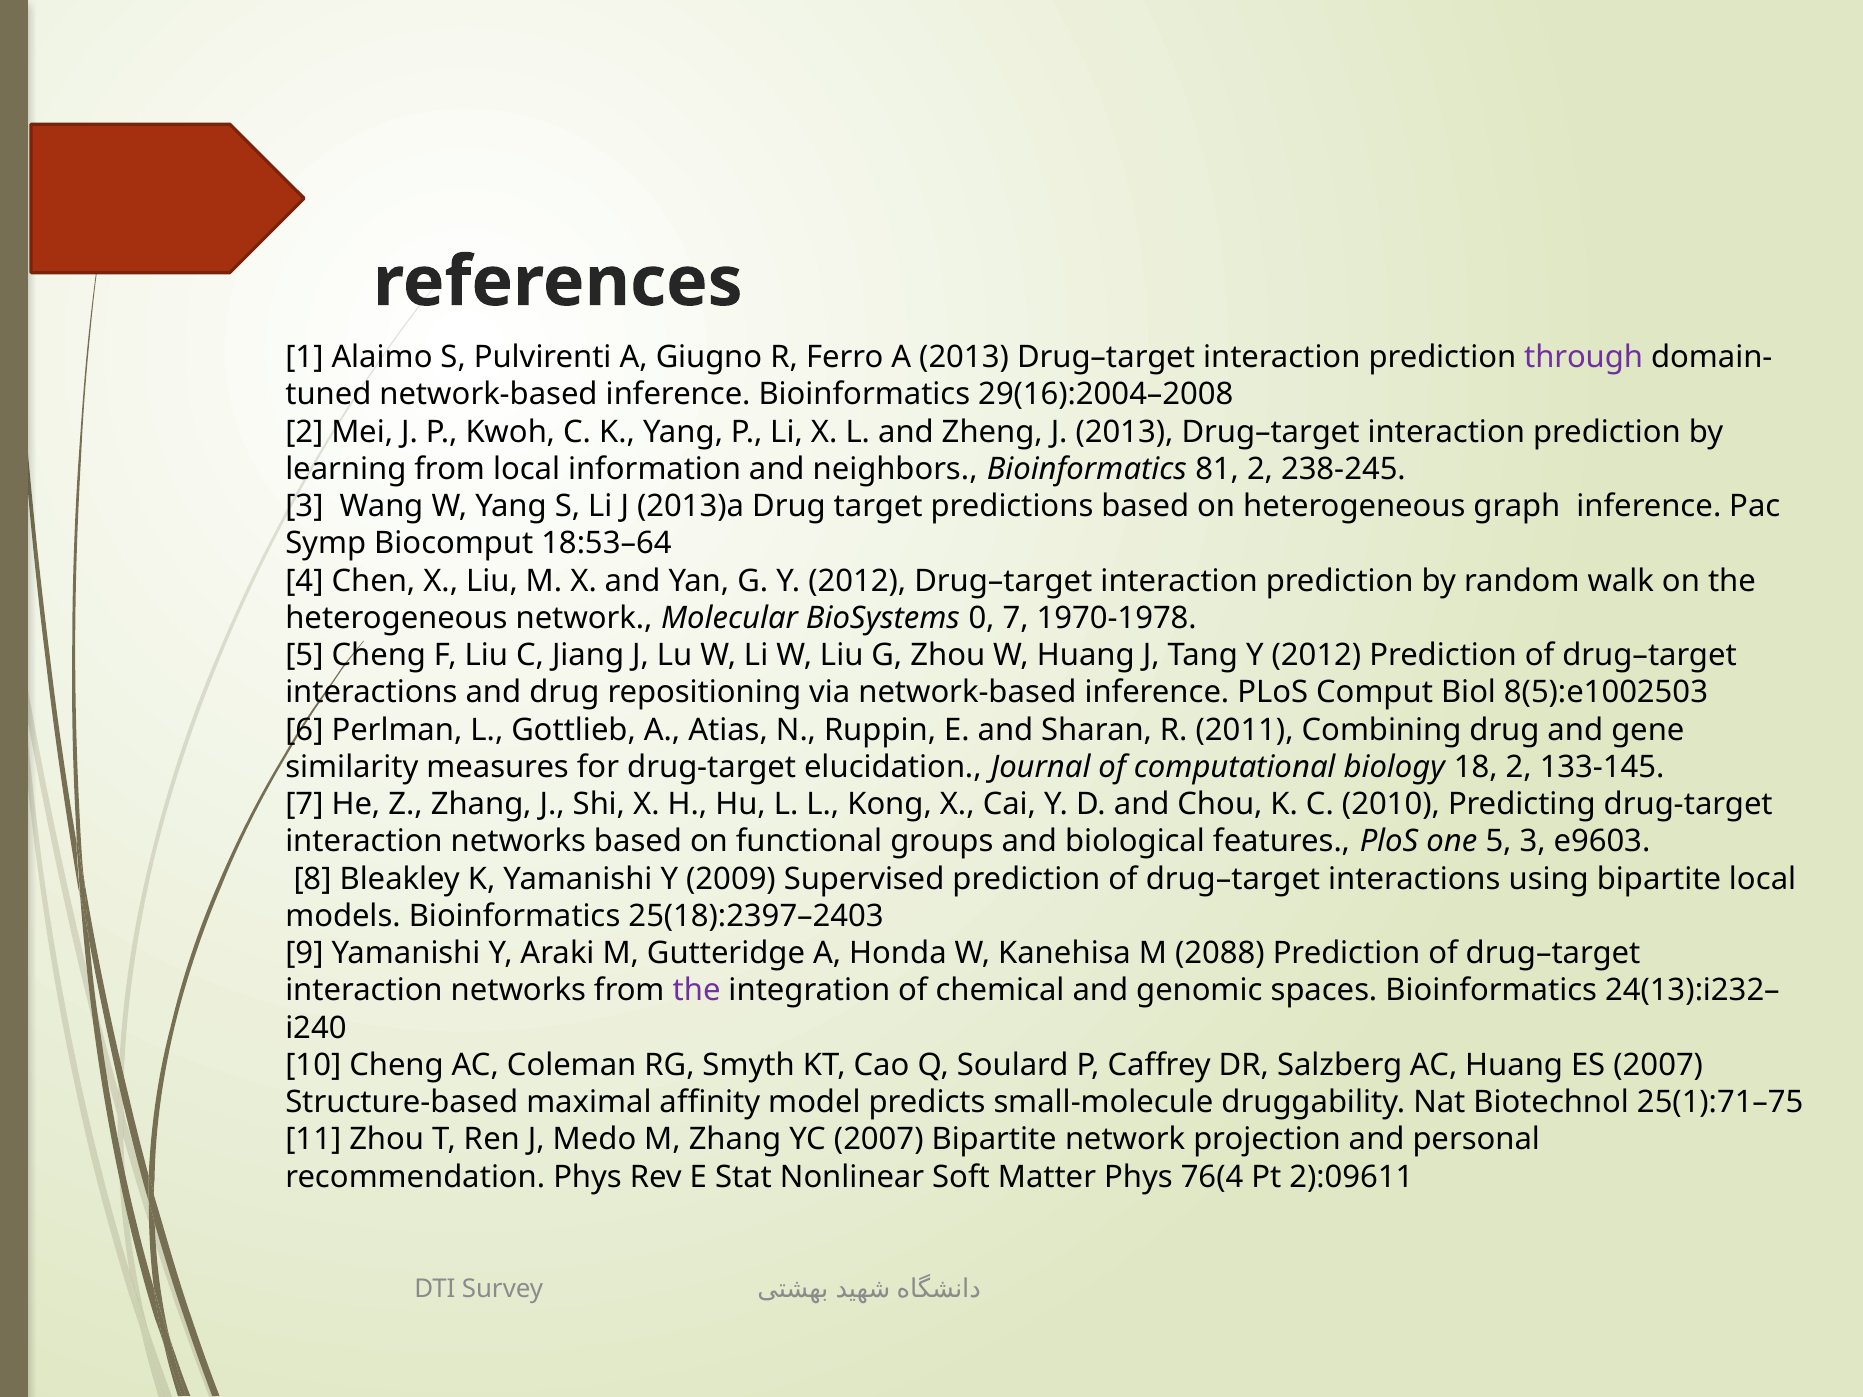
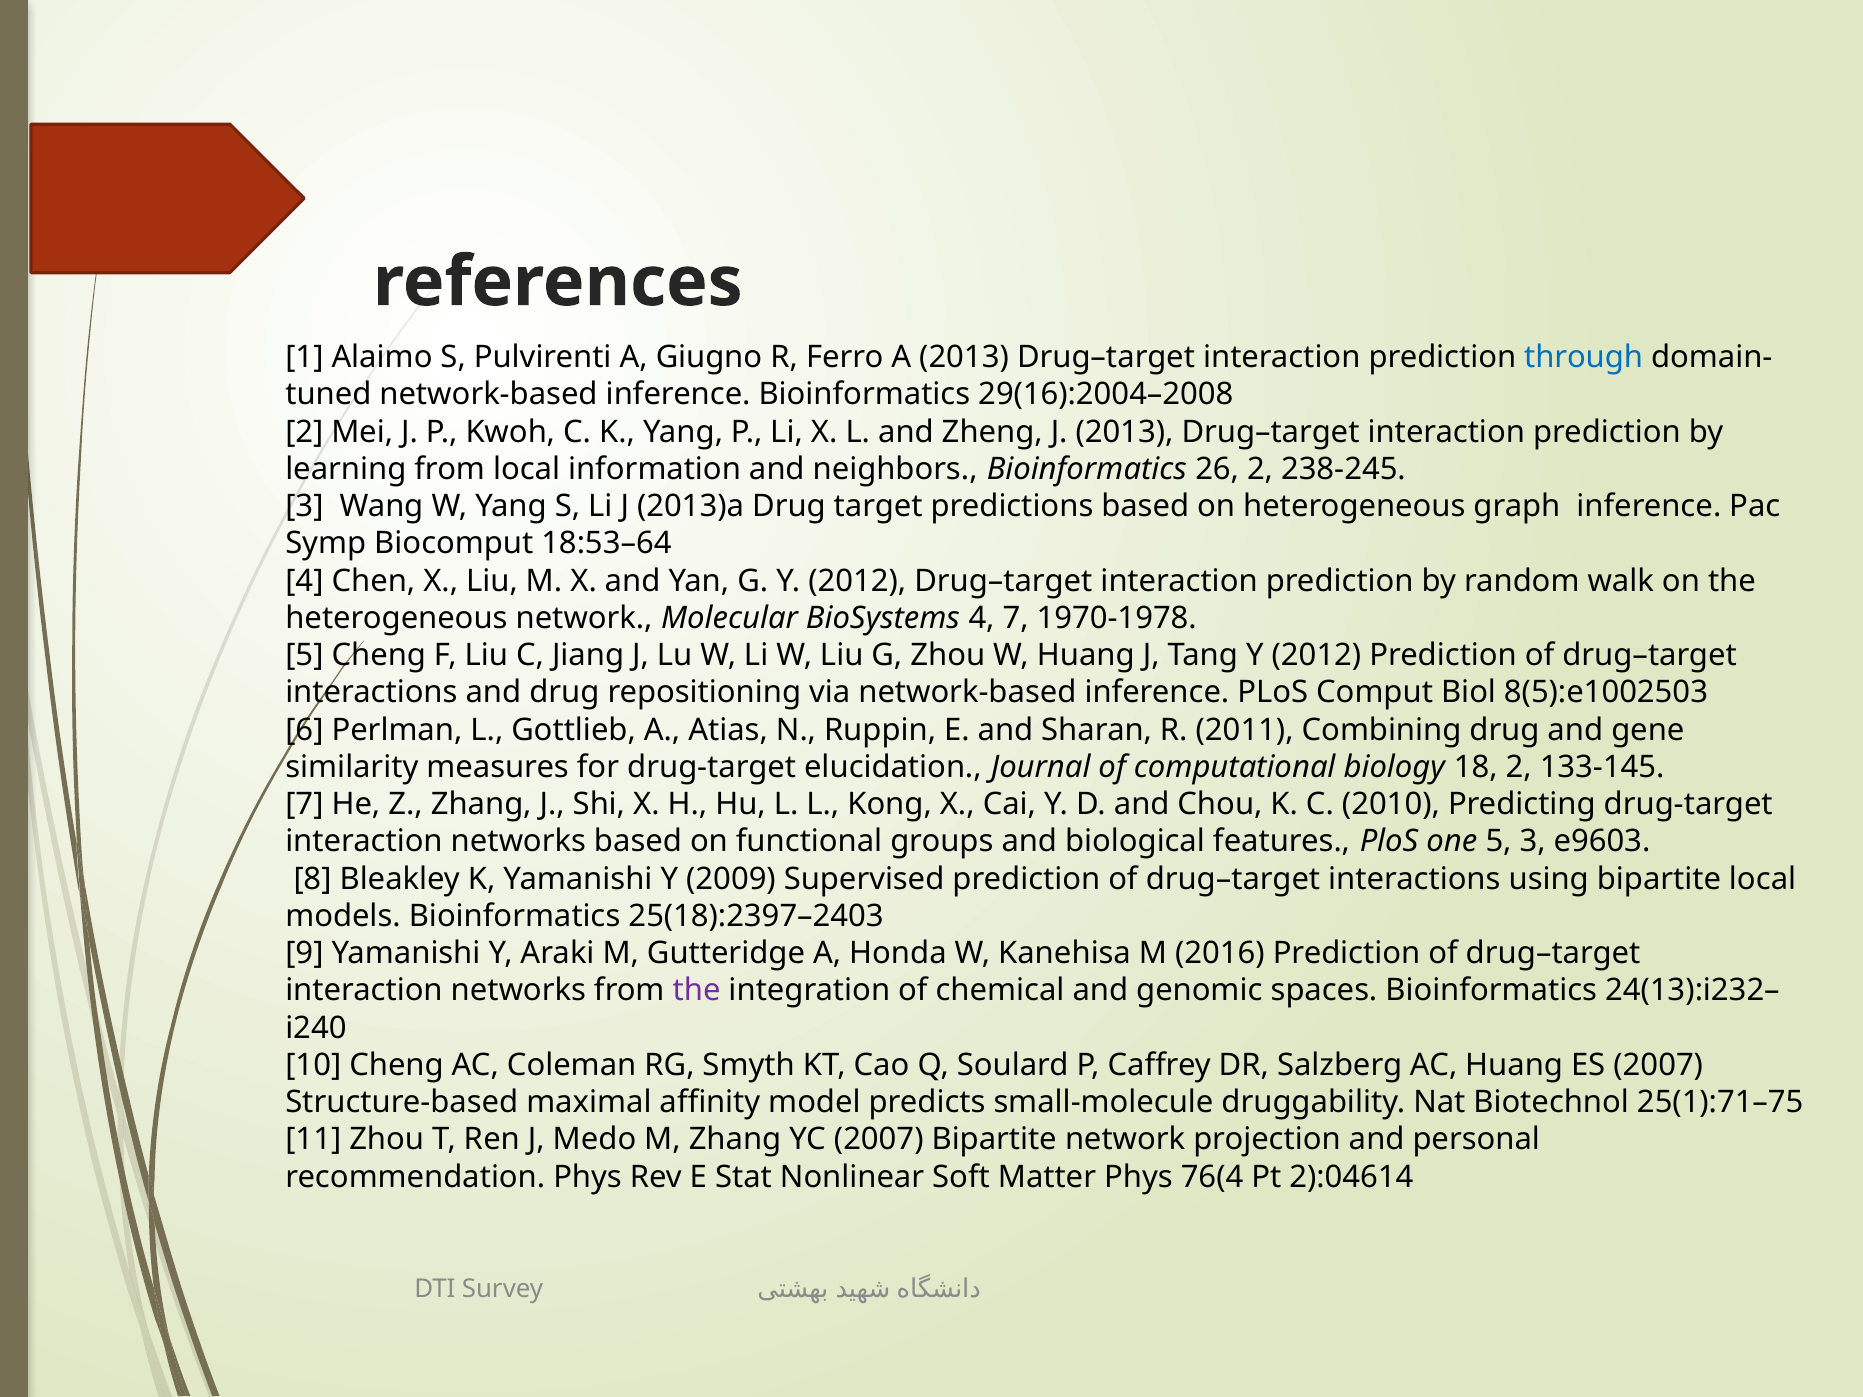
through colour: purple -> blue
81: 81 -> 26
BioSystems 0: 0 -> 4
2088: 2088 -> 2016
2):09611: 2):09611 -> 2):04614
